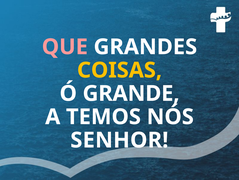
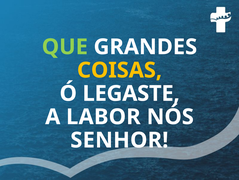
QUE colour: pink -> light green
GRANDE: GRANDE -> LEGASTE
TEMOS: TEMOS -> LABOR
